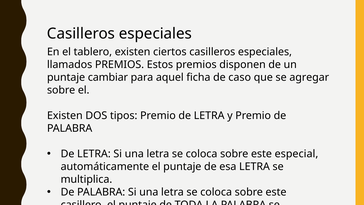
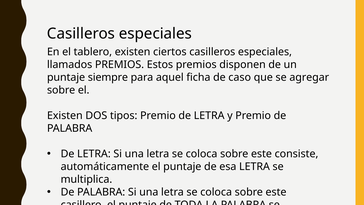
cambiar: cambiar -> siempre
especial: especial -> consiste
